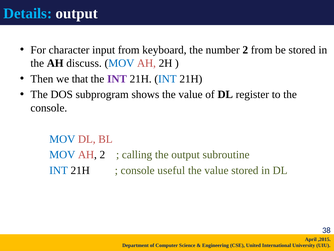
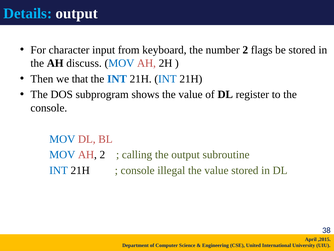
2 from: from -> flags
INT at (117, 79) colour: purple -> blue
useful: useful -> illegal
